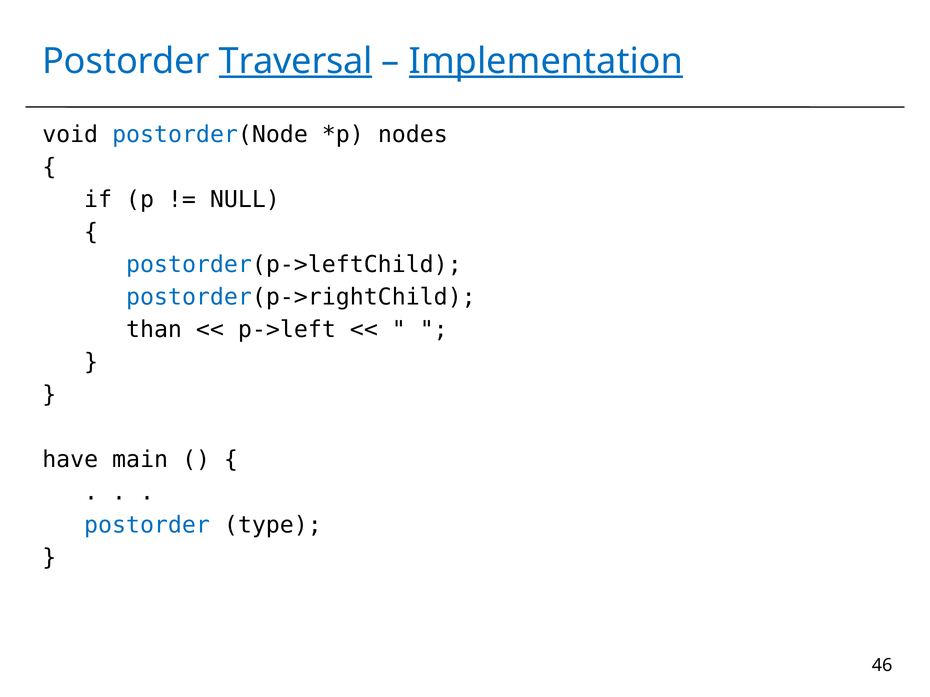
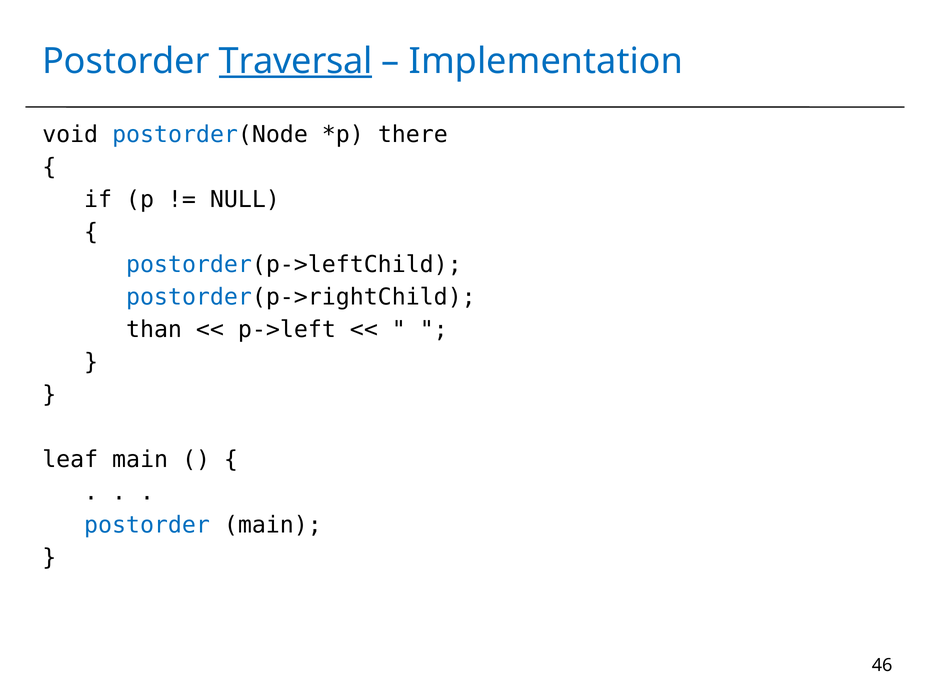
Implementation underline: present -> none
nodes: nodes -> there
have: have -> leaf
postorder type: type -> main
